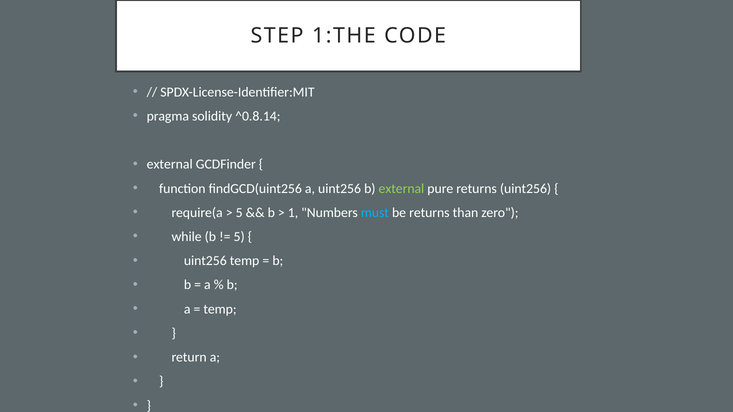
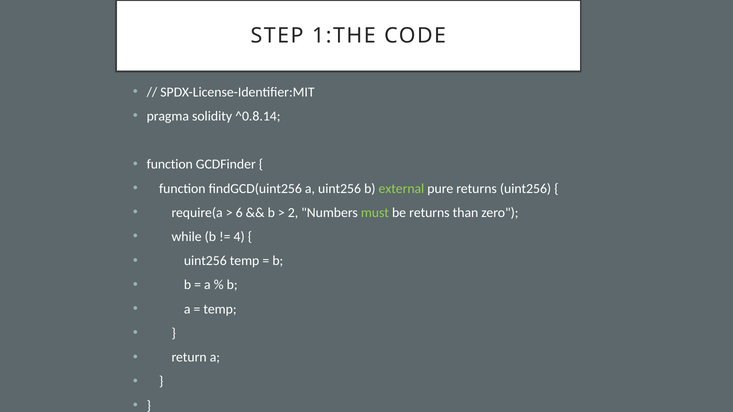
external at (170, 164): external -> function
5 at (239, 213): 5 -> 6
1: 1 -> 2
must colour: light blue -> light green
5 at (239, 237): 5 -> 4
